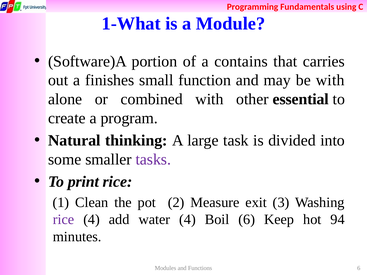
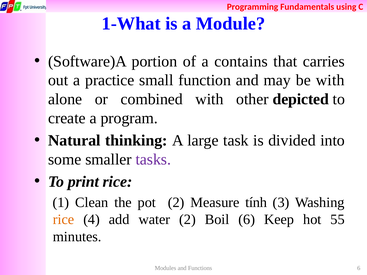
finishes: finishes -> practice
essential: essential -> depicted
exit: exit -> tính
rice at (64, 220) colour: purple -> orange
water 4: 4 -> 2
94: 94 -> 55
